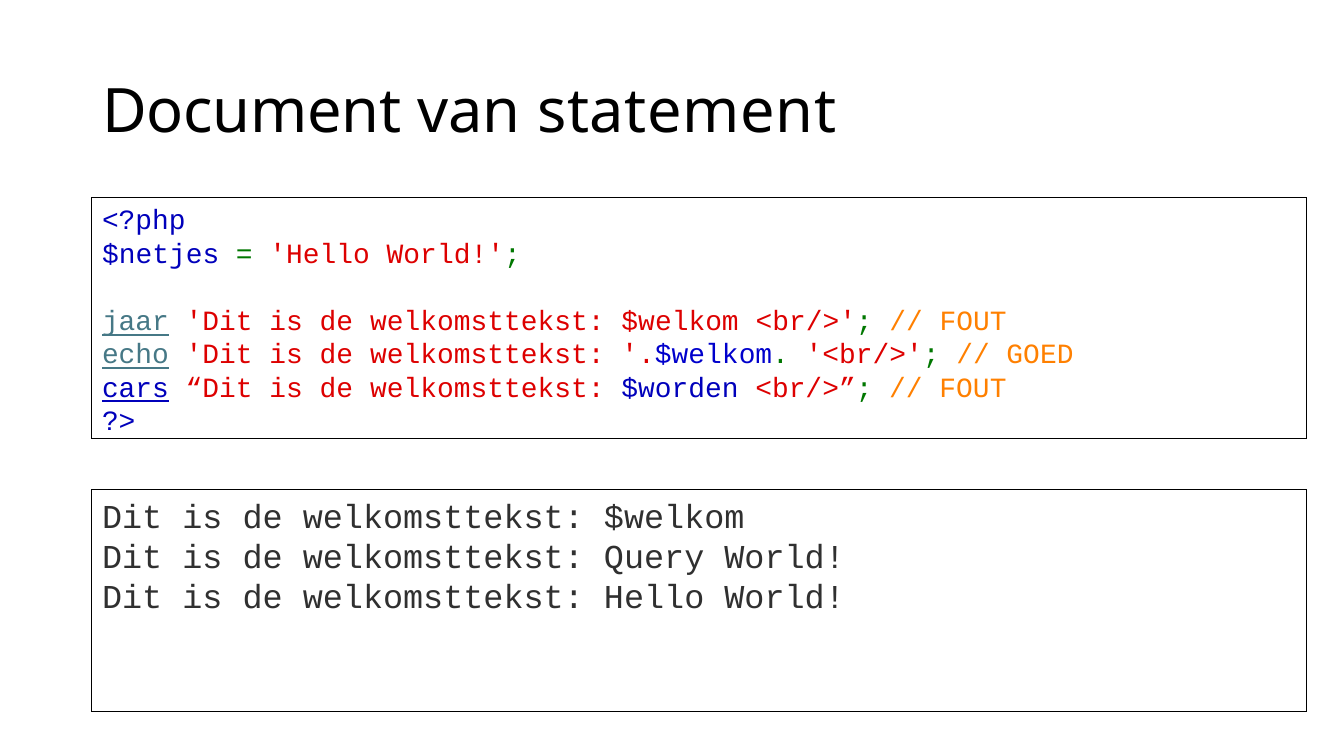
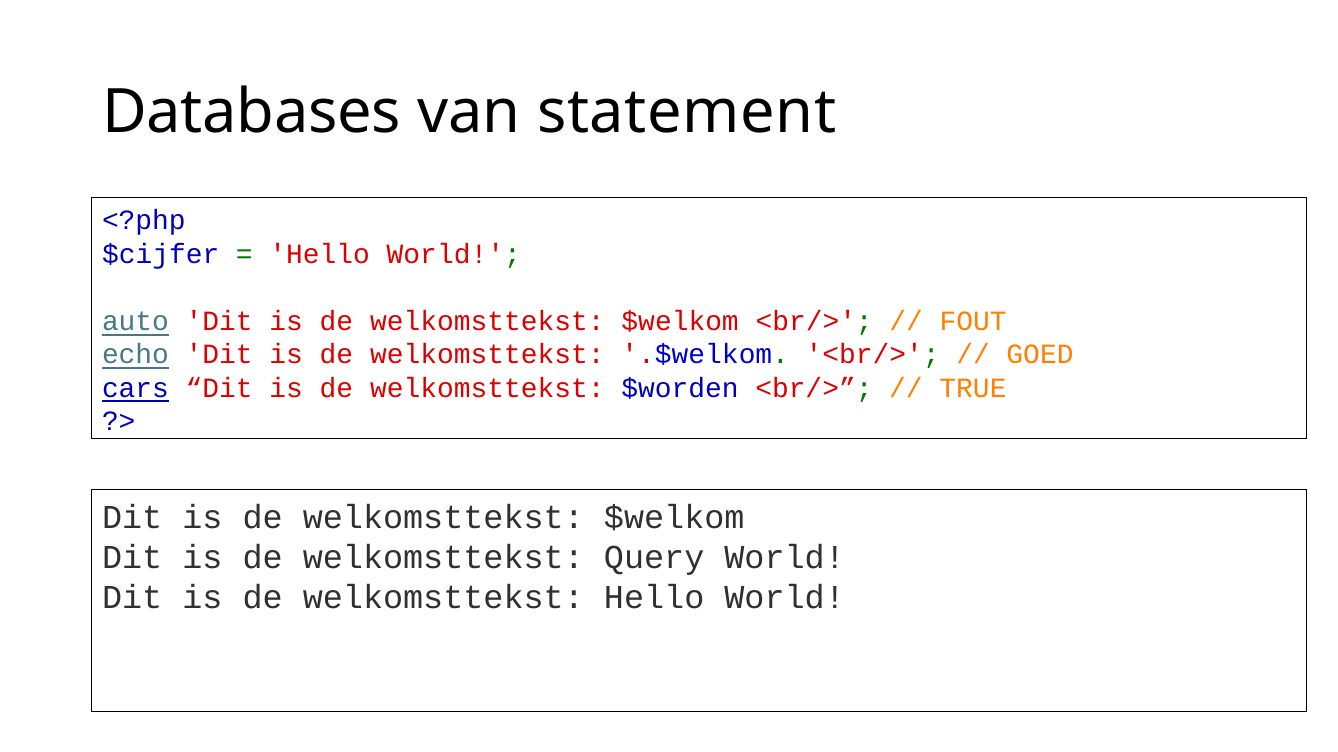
Document: Document -> Databases
$netjes: $netjes -> $cijfer
jaar: jaar -> auto
FOUT at (973, 388): FOUT -> TRUE
